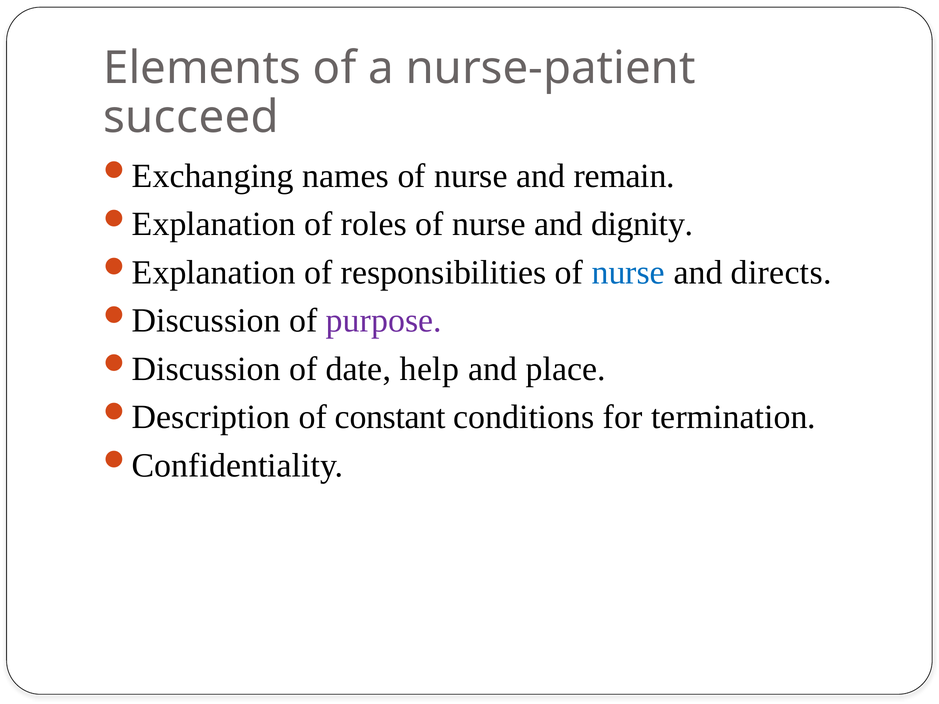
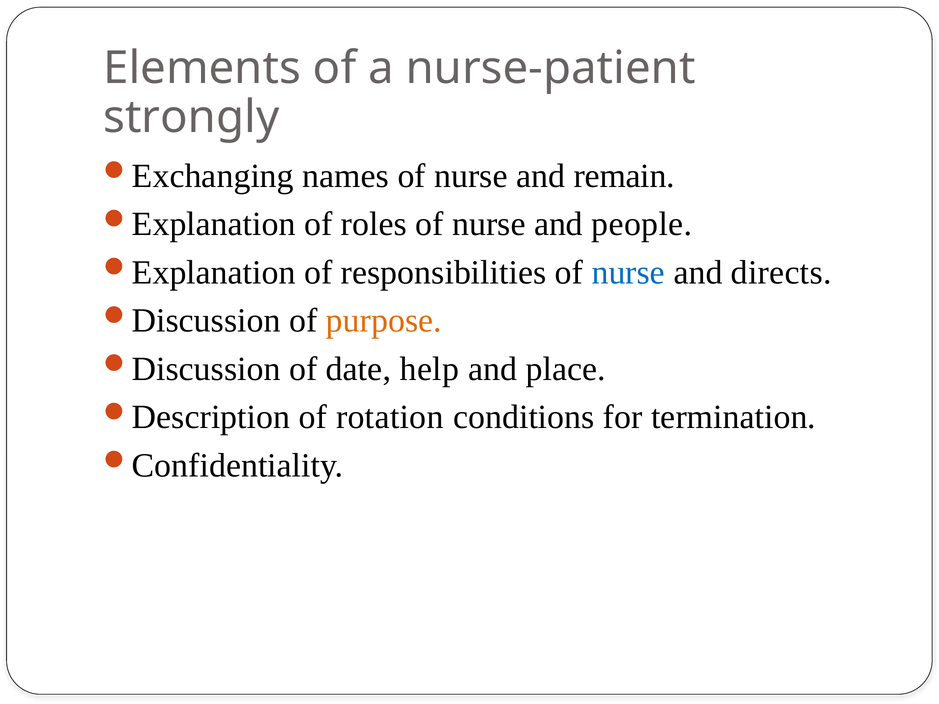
succeed: succeed -> strongly
dignity: dignity -> people
purpose colour: purple -> orange
constant: constant -> rotation
